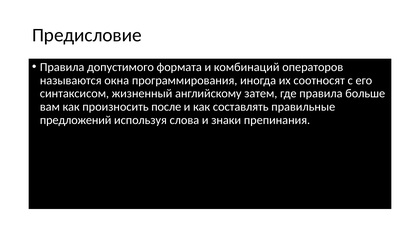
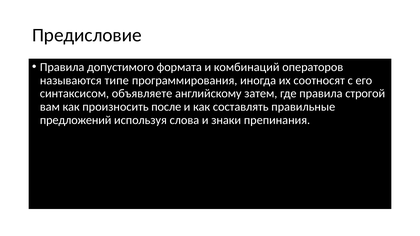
окна: окна -> типе
жизненный: жизненный -> объявляете
больше: больше -> строгой
